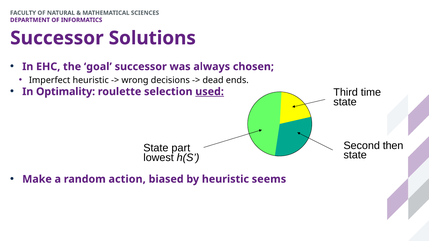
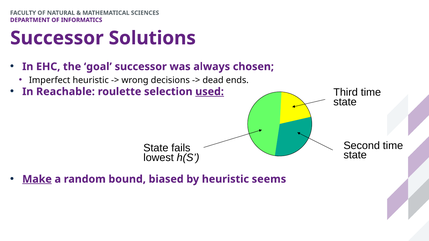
Optimality: Optimality -> Reachable
Second then: then -> time
part: part -> fails
Make underline: none -> present
action: action -> bound
